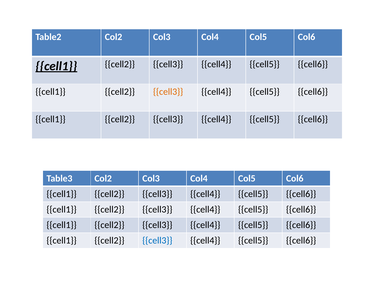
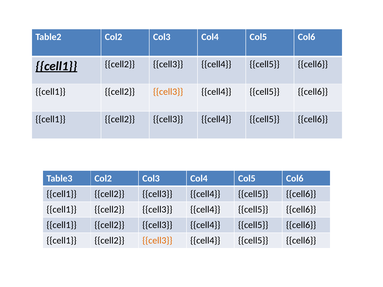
cell3 at (157, 241) colour: blue -> orange
